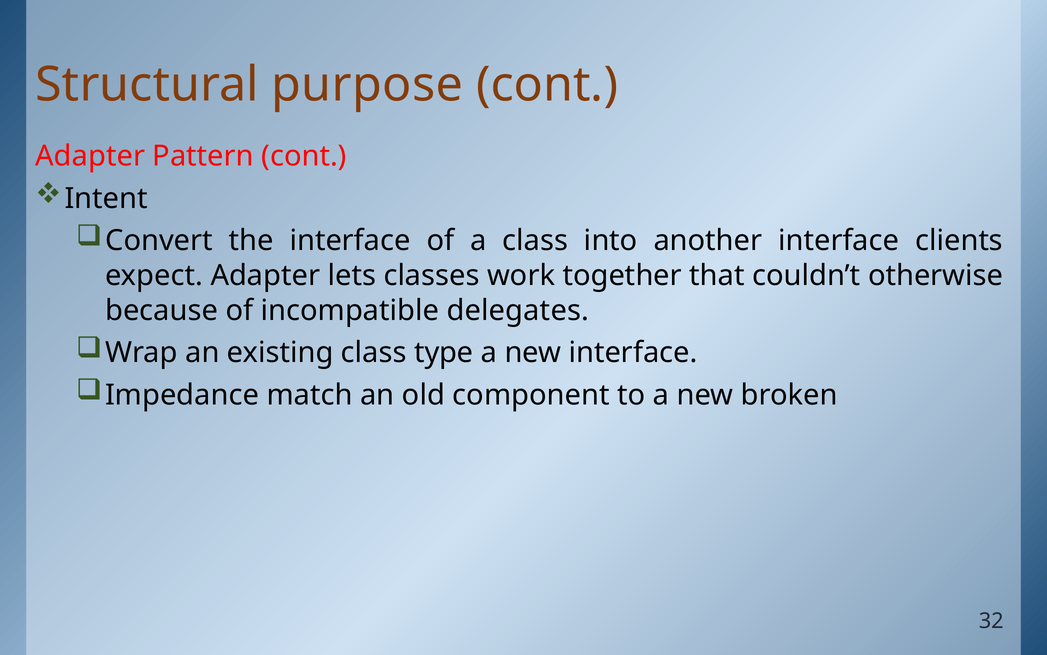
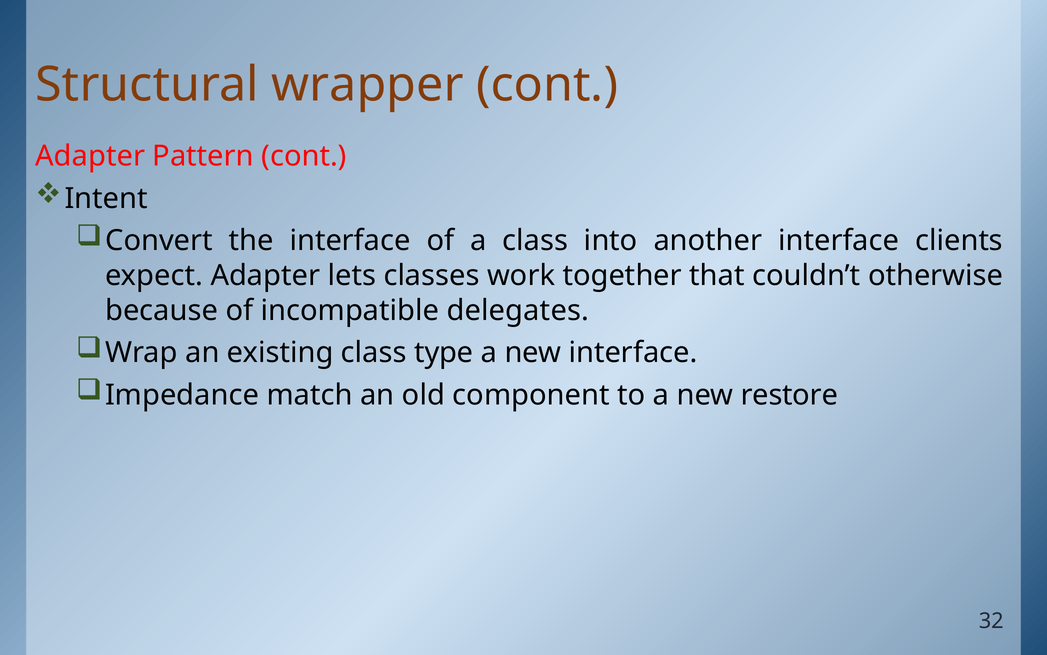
purpose: purpose -> wrapper
broken: broken -> restore
